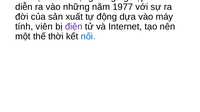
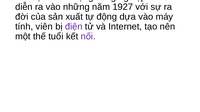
1977: 1977 -> 1927
thời: thời -> tuổi
nối colour: blue -> purple
